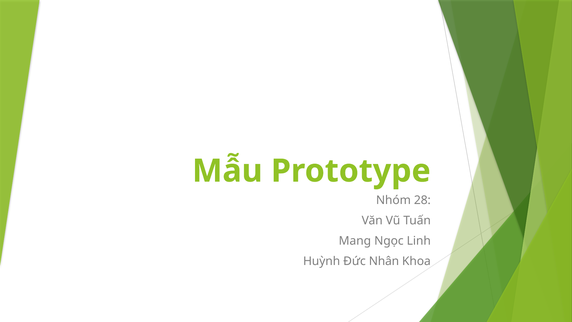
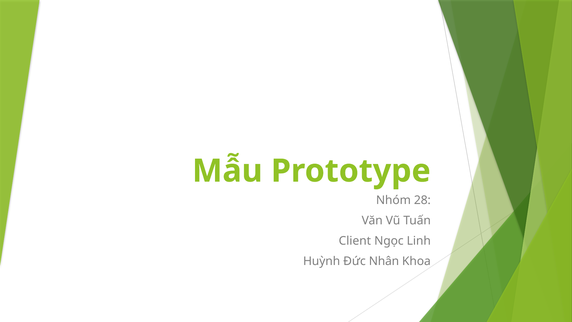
Mang: Mang -> Client
